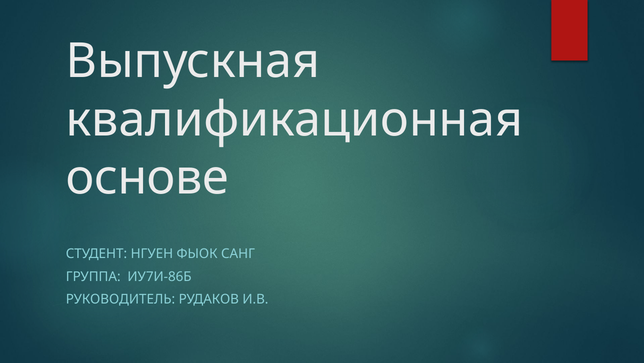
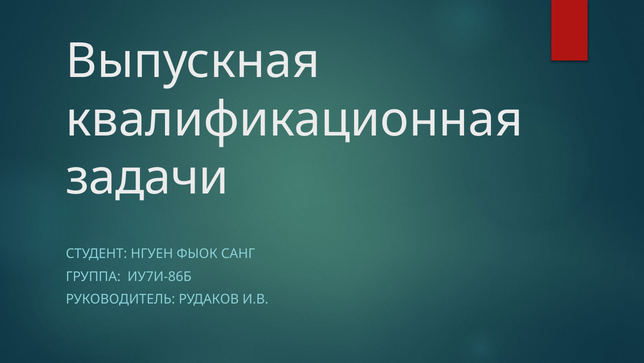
основе: основе -> задачи
